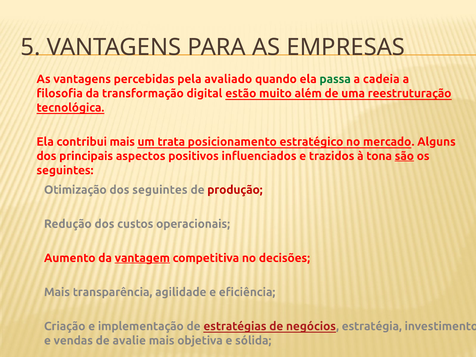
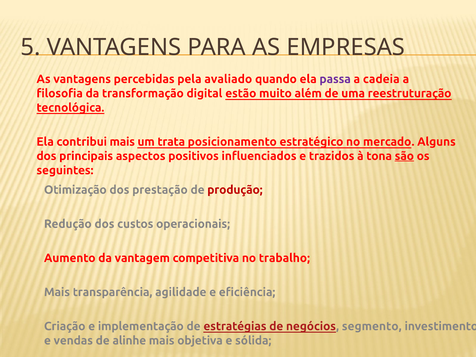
passa colour: green -> purple
dos seguintes: seguintes -> prestação
vantagem underline: present -> none
decisões: decisões -> trabalho
estratégia: estratégia -> segmento
avalie: avalie -> alinhe
